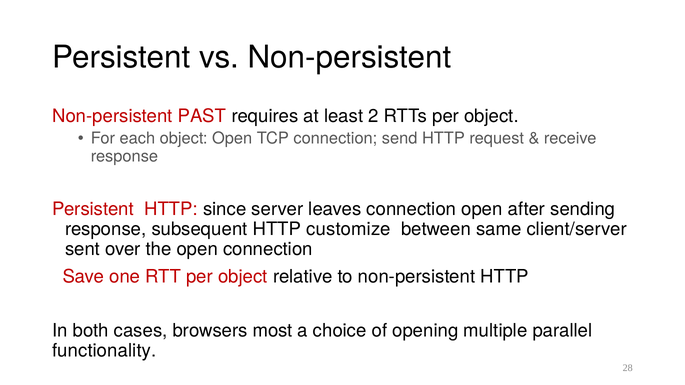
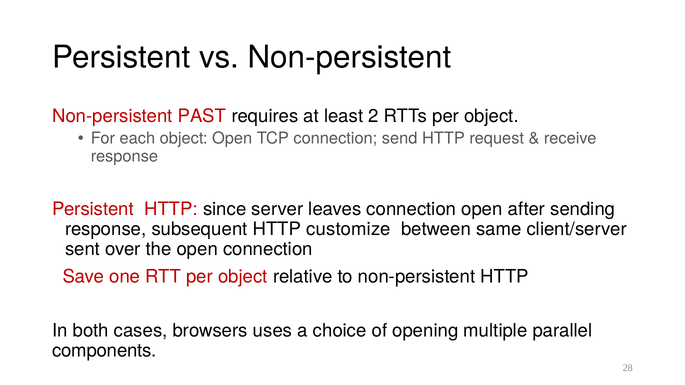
most: most -> uses
functionality: functionality -> components
